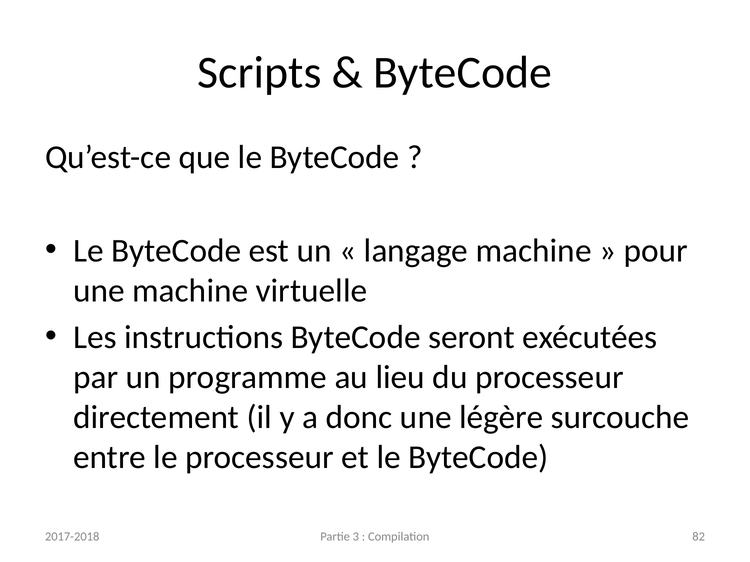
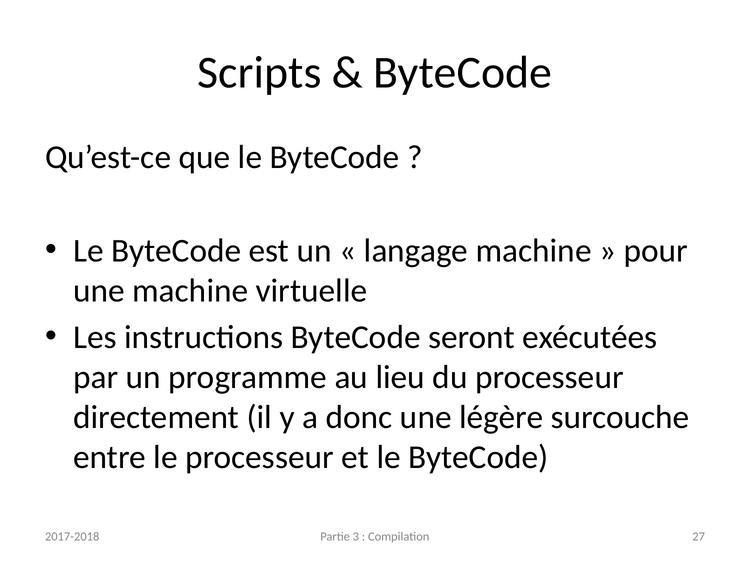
82: 82 -> 27
